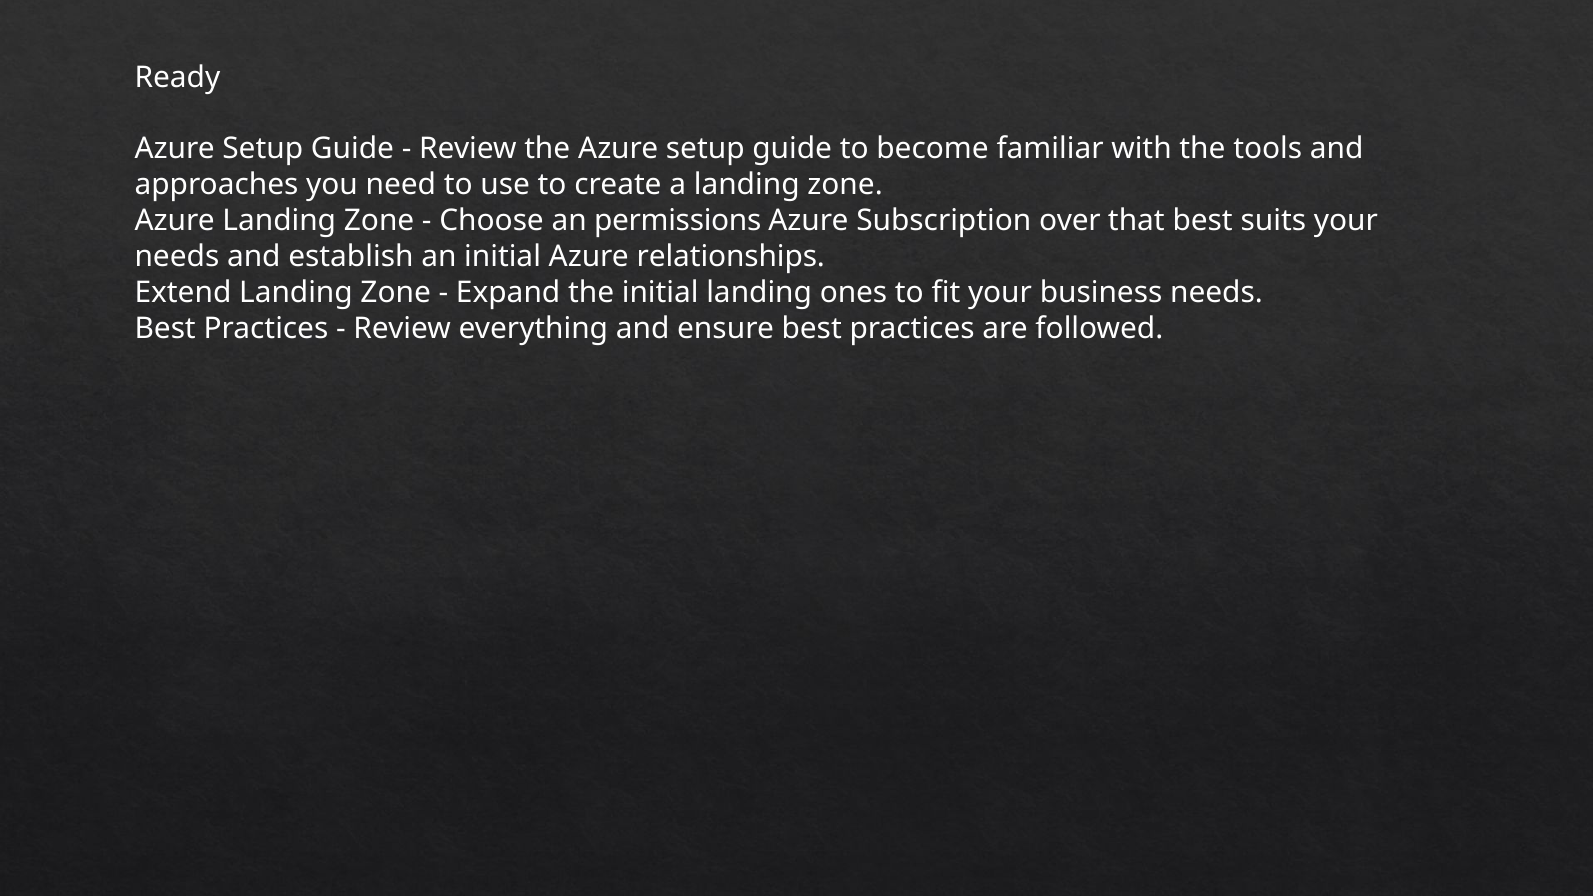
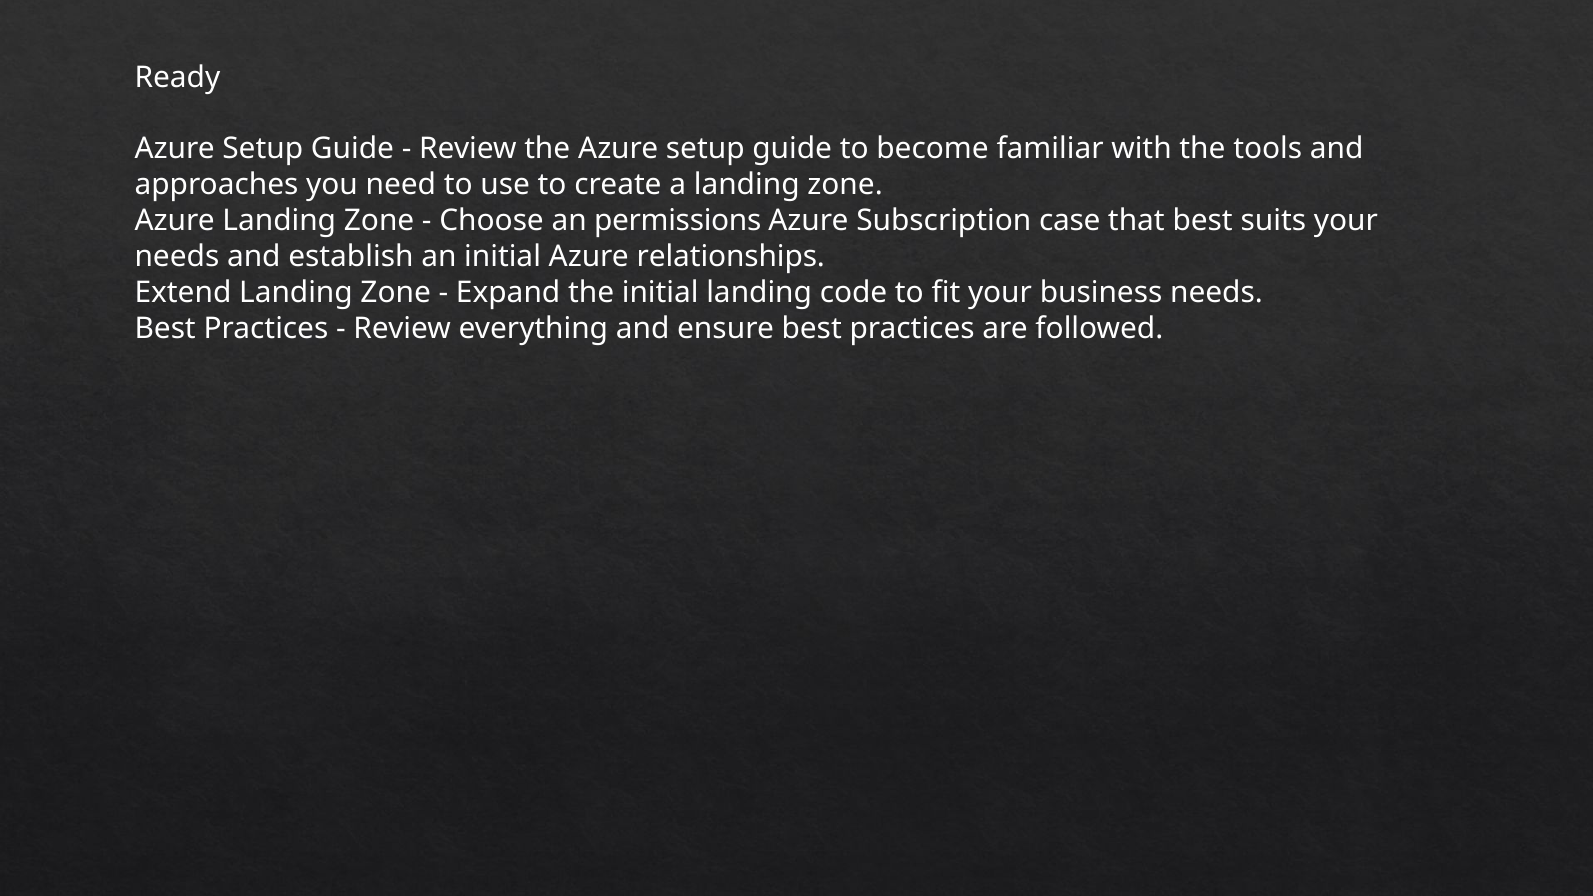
over: over -> case
ones: ones -> code
